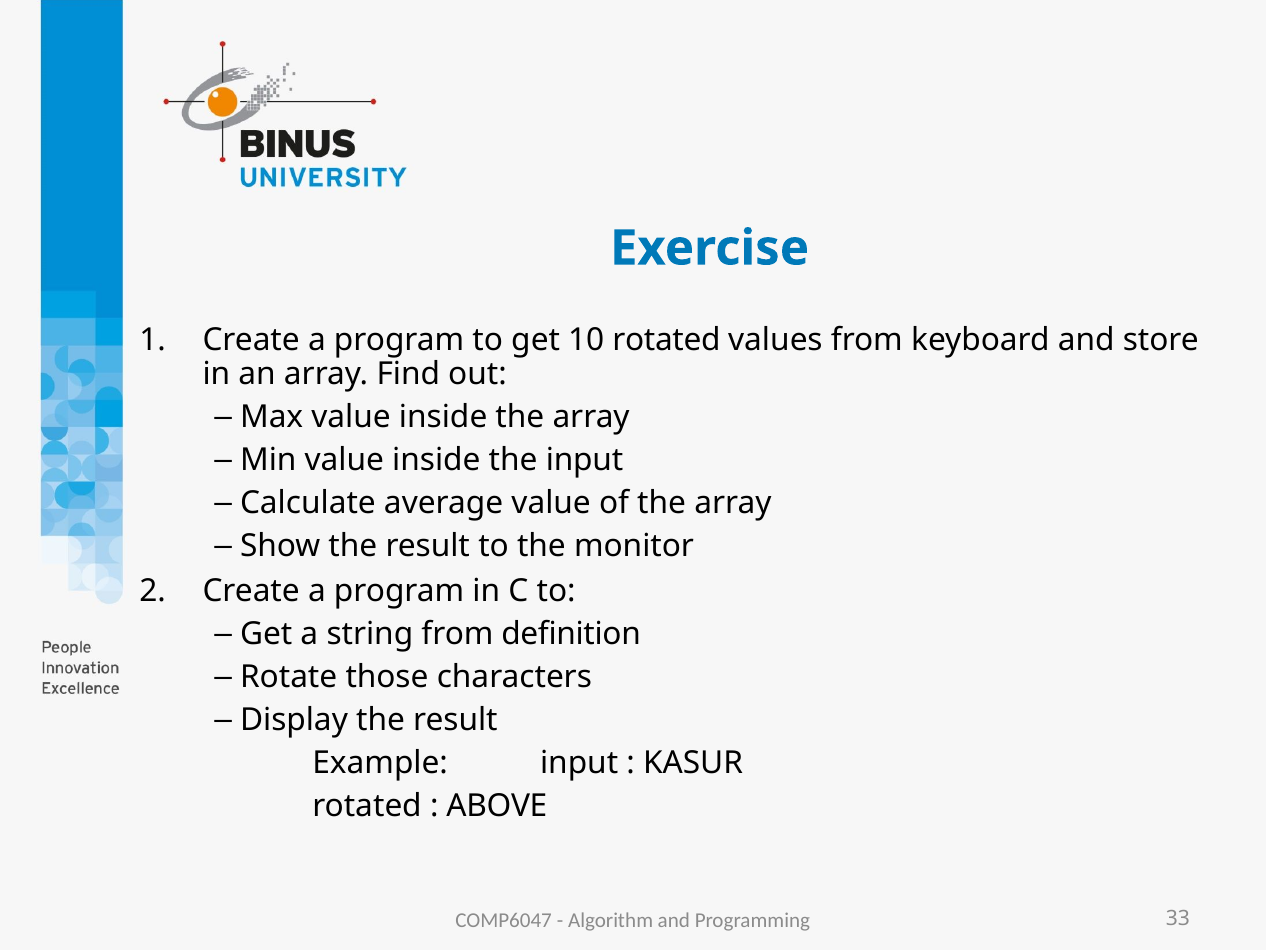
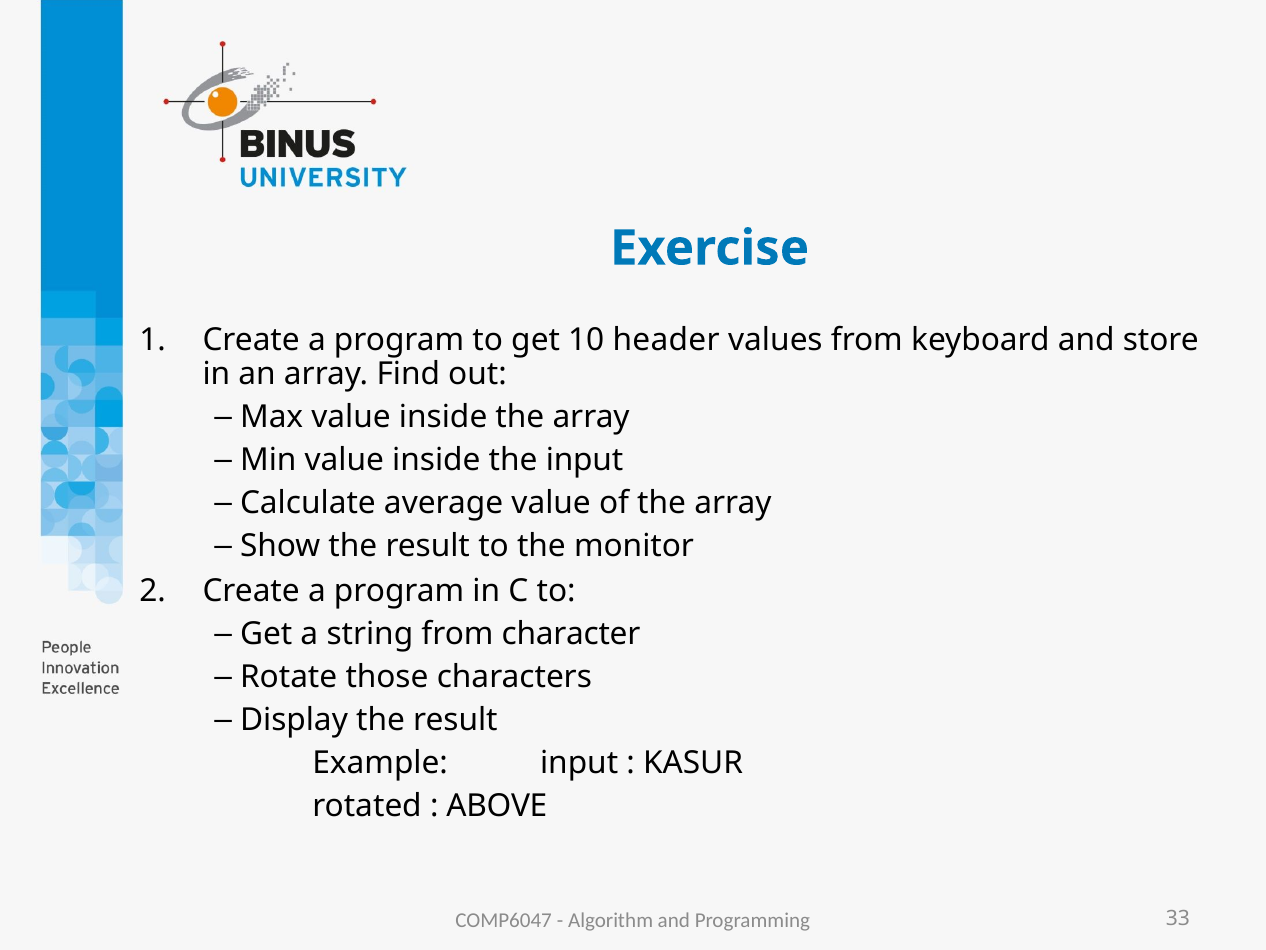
10 rotated: rotated -> header
definition: definition -> character
